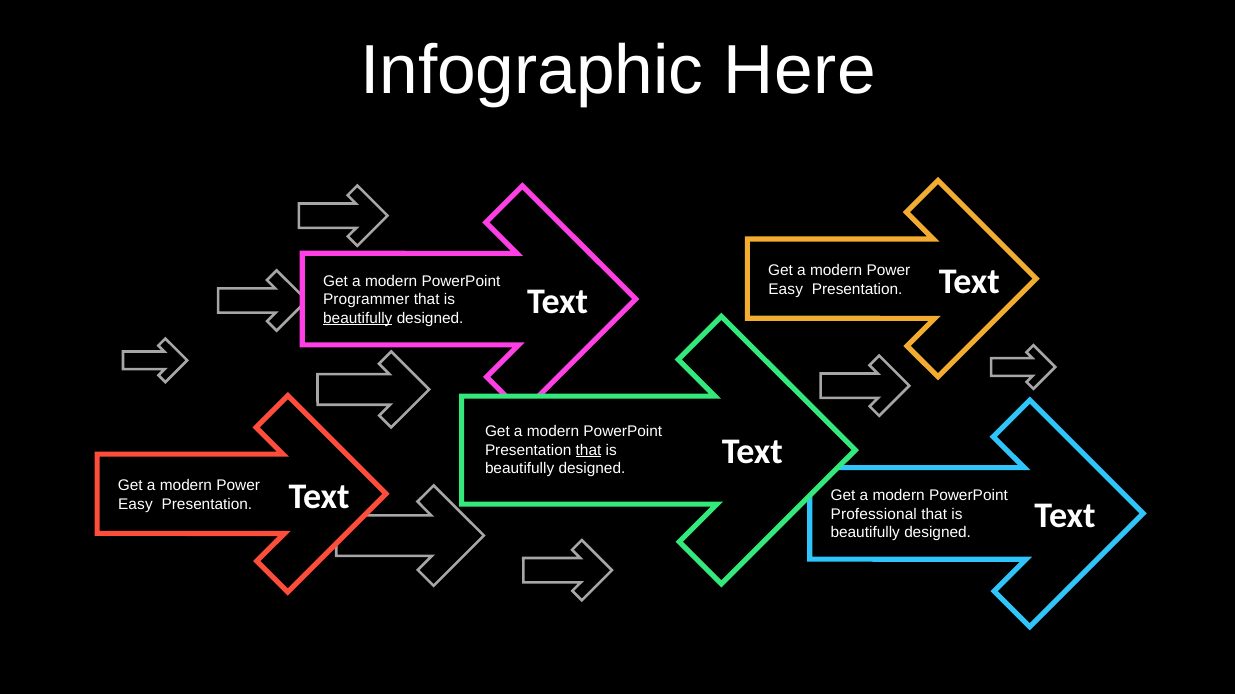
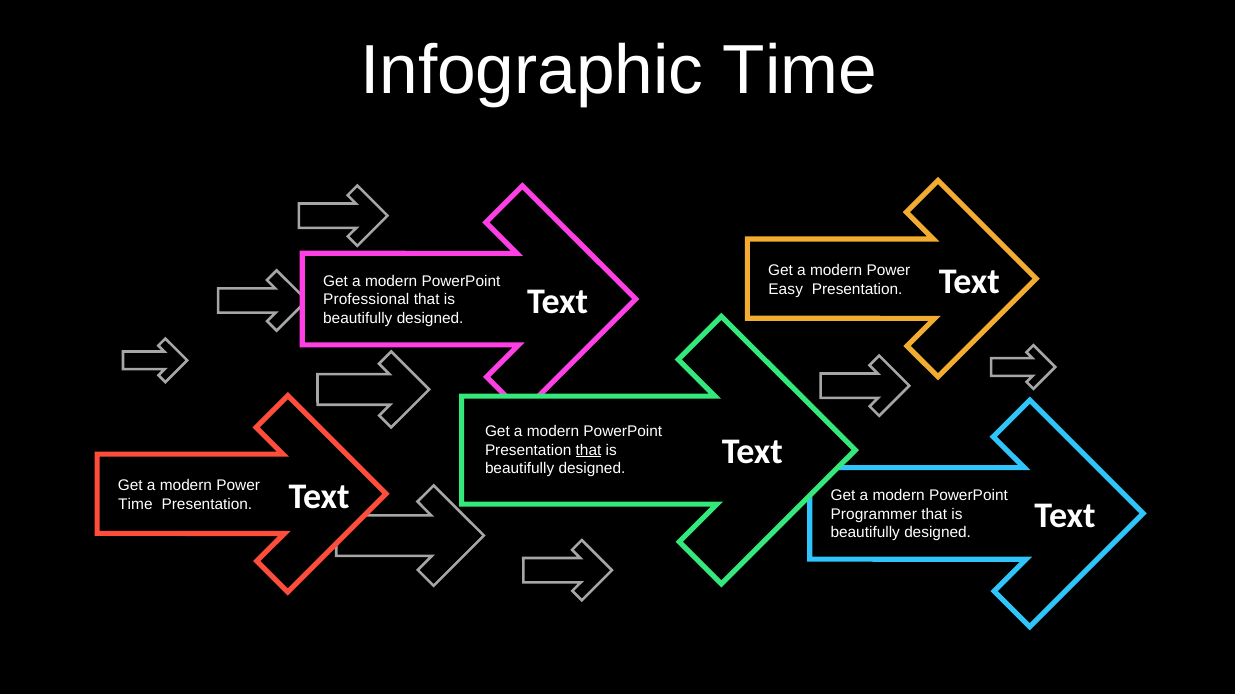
Infographic Here: Here -> Time
Programmer: Programmer -> Professional
beautifully at (358, 319) underline: present -> none
Easy at (135, 505): Easy -> Time
Professional: Professional -> Programmer
